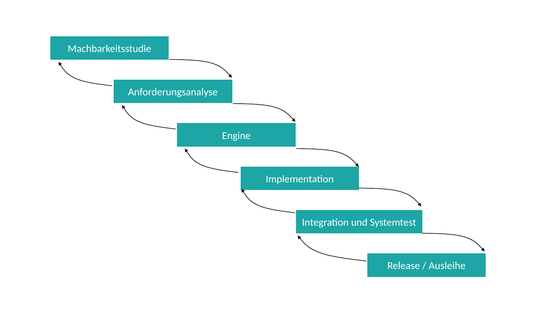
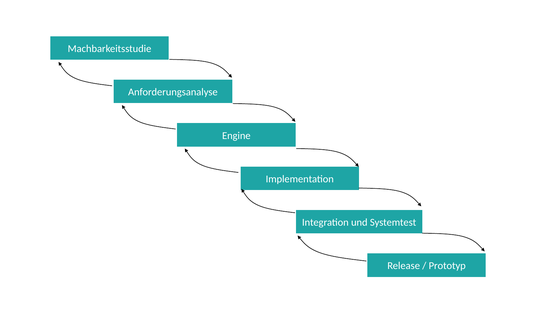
Ausleihe: Ausleihe -> Prototyp
